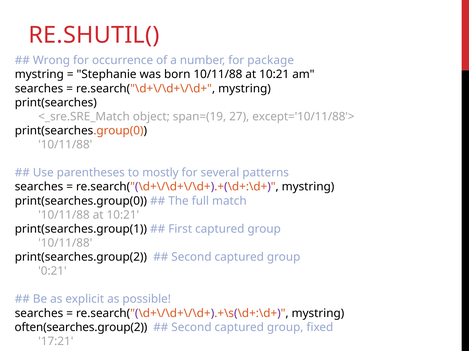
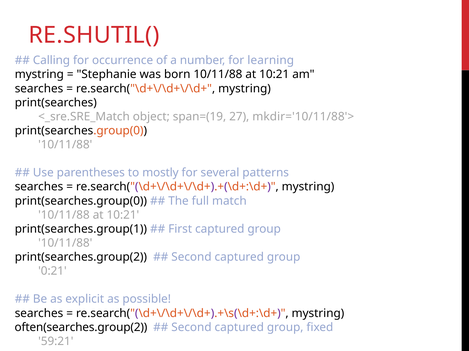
Wrong: Wrong -> Calling
package: package -> learning
except='10/11/88'>: except='10/11/88'> -> mkdir='10/11/88'>
17:21: 17:21 -> 59:21
